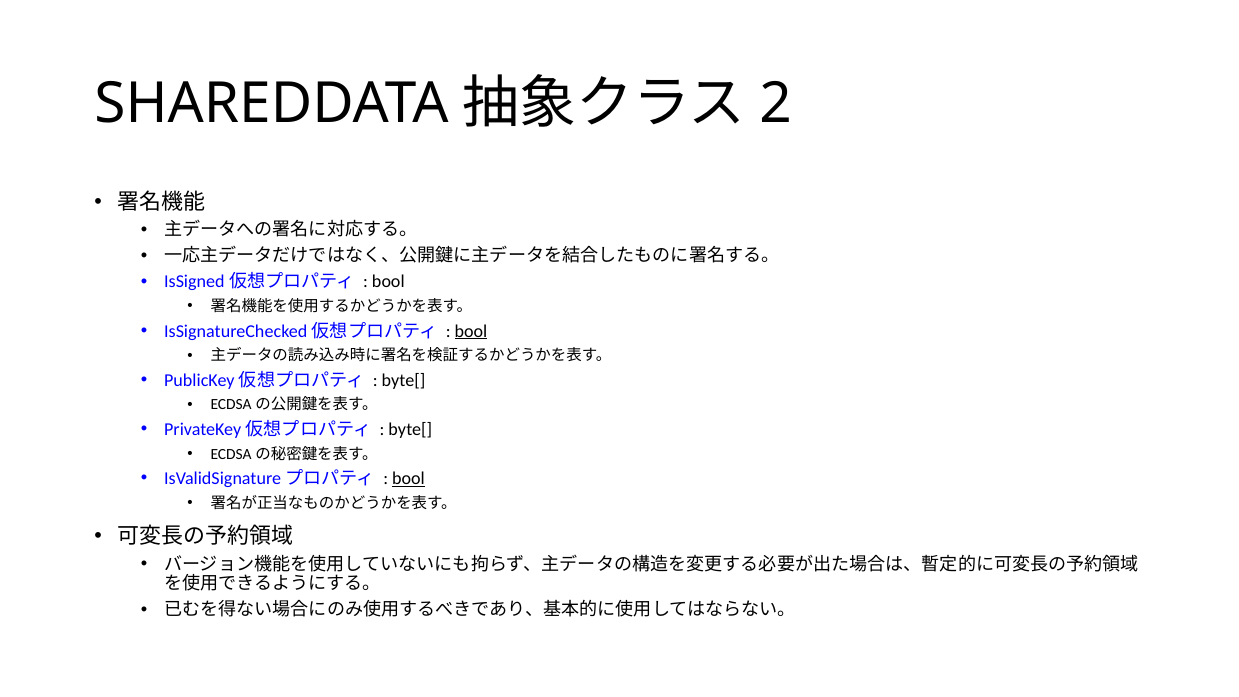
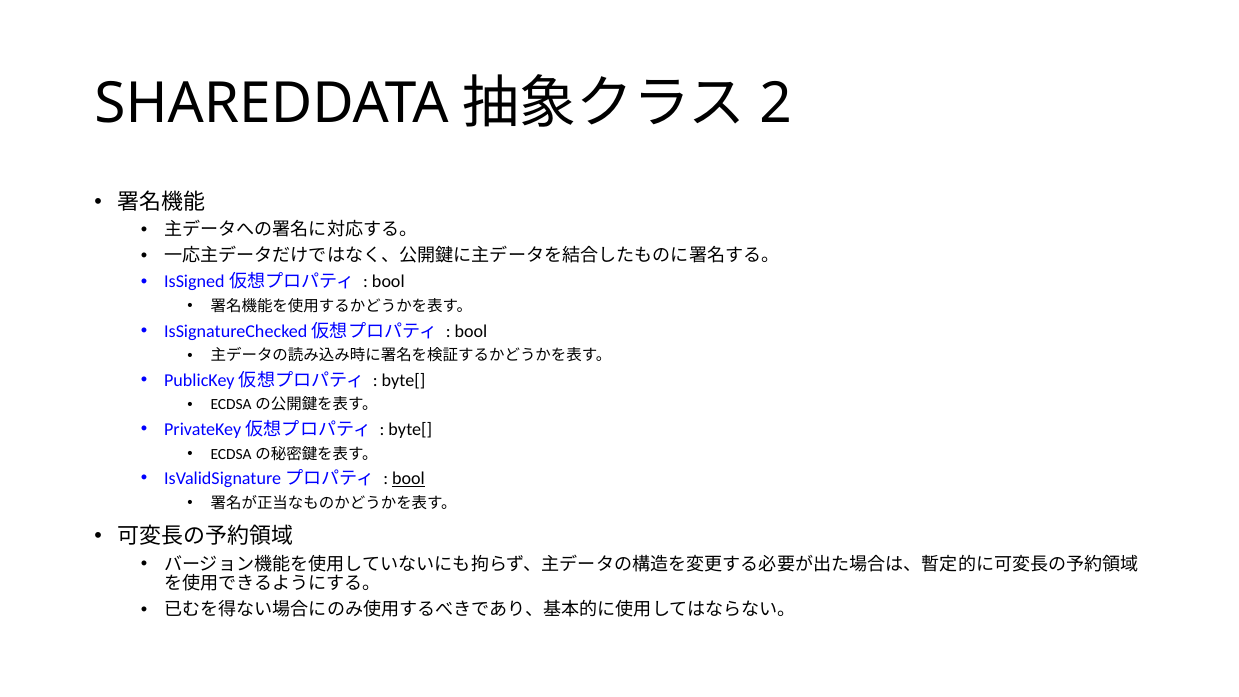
bool at (471, 331) underline: present -> none
